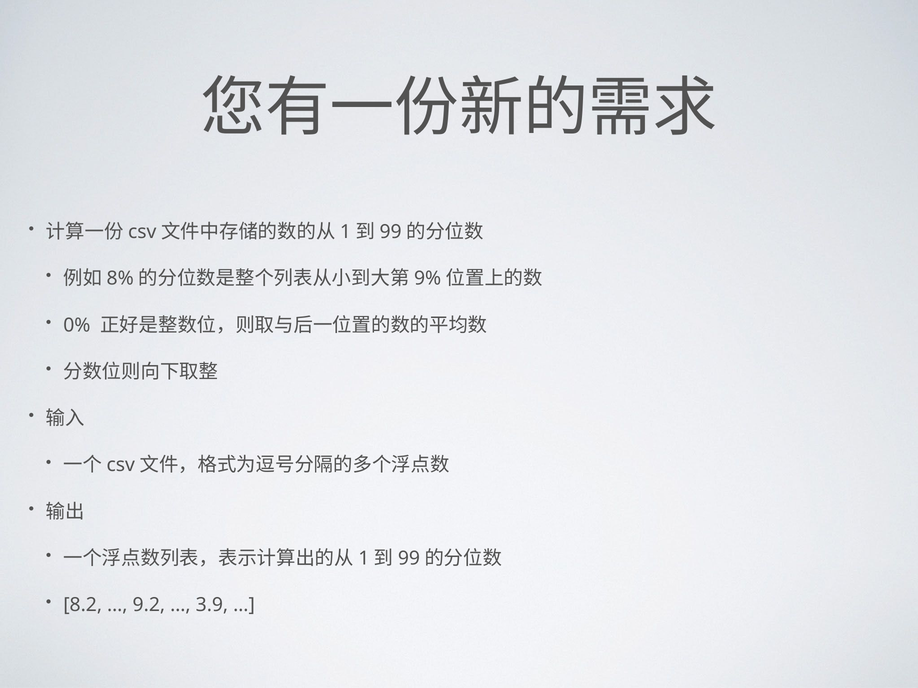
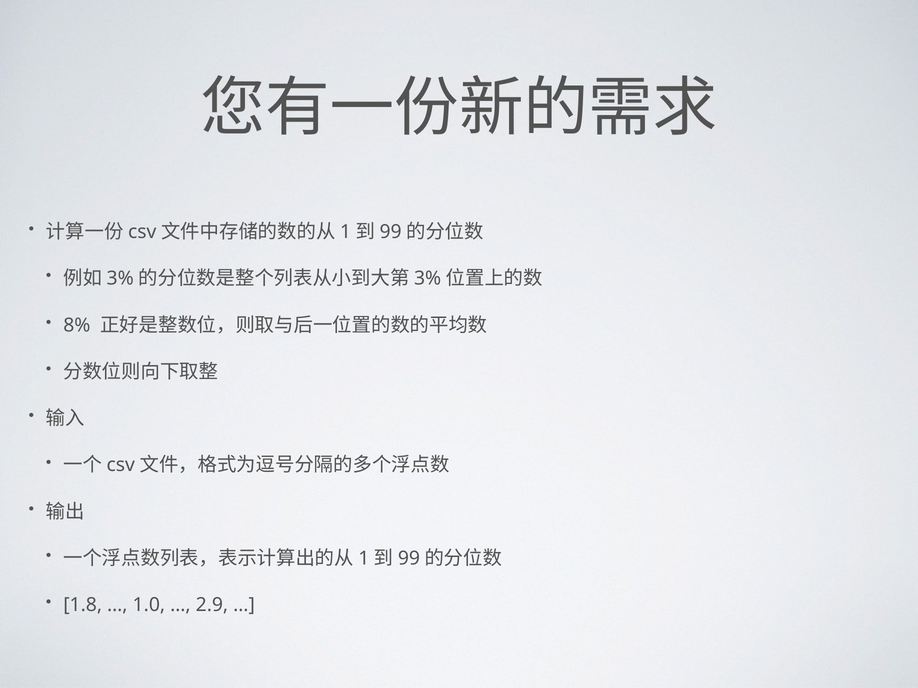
8% at (120, 279): 8% -> 3%
9% at (428, 279): 9% -> 3%
0%: 0% -> 8%
8.2: 8.2 -> 1.8
9.2: 9.2 -> 1.0
3.9: 3.9 -> 2.9
